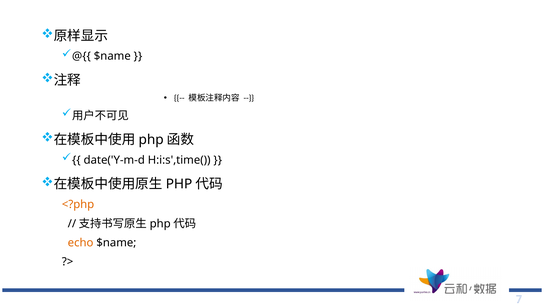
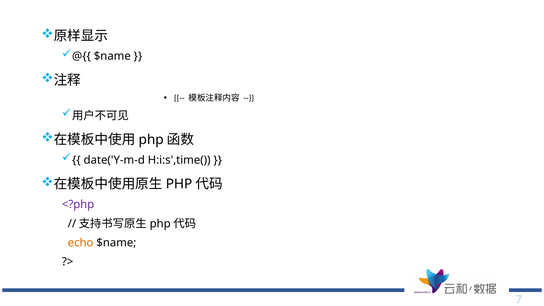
<?php colour: orange -> purple
